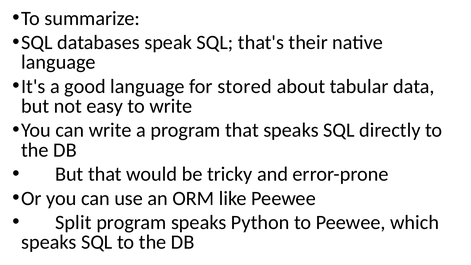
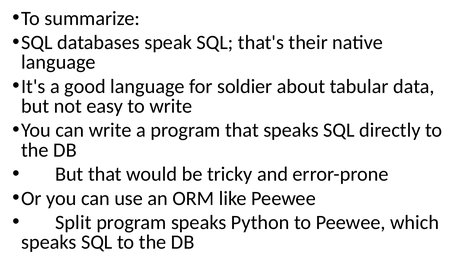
stored: stored -> soldier
